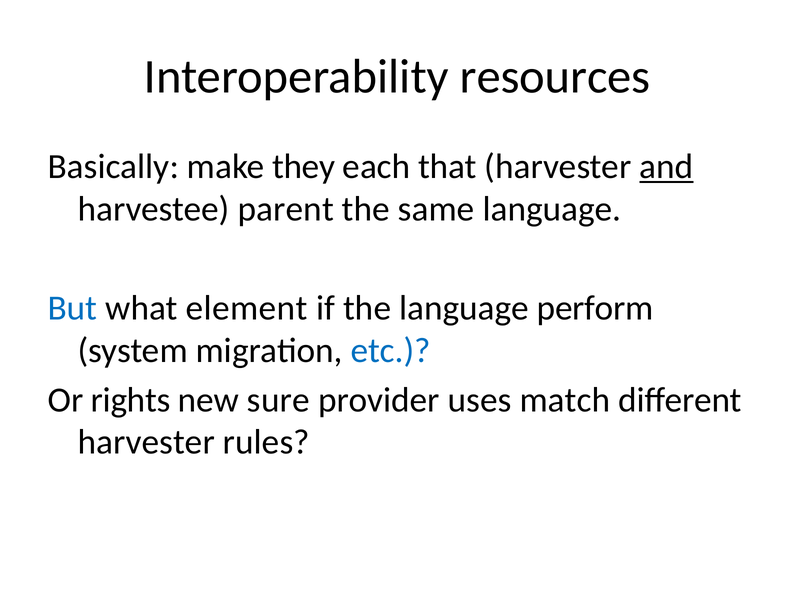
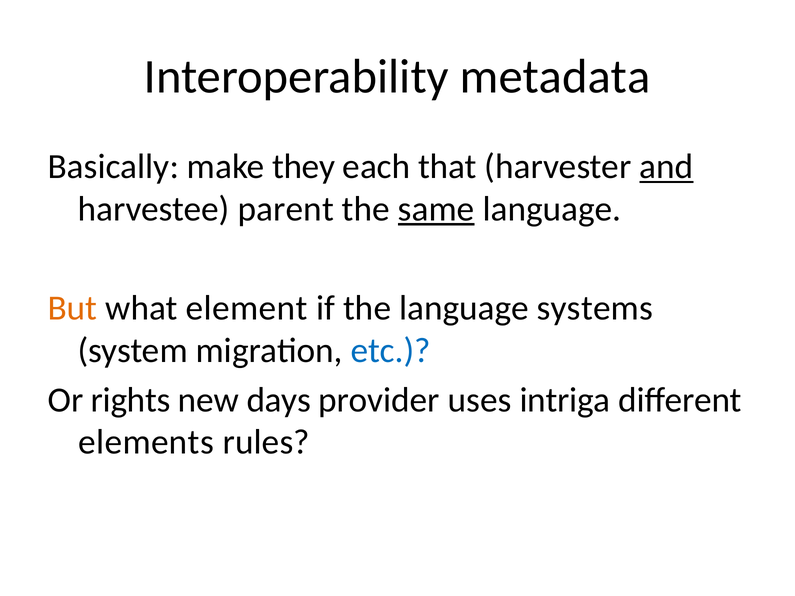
resources: resources -> metadata
same underline: none -> present
But colour: blue -> orange
perform: perform -> systems
sure: sure -> days
match: match -> intriga
harvester at (146, 442): harvester -> elements
